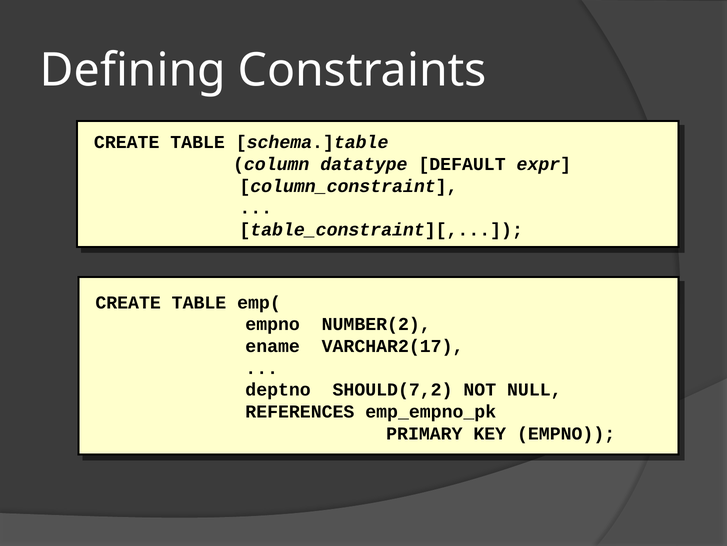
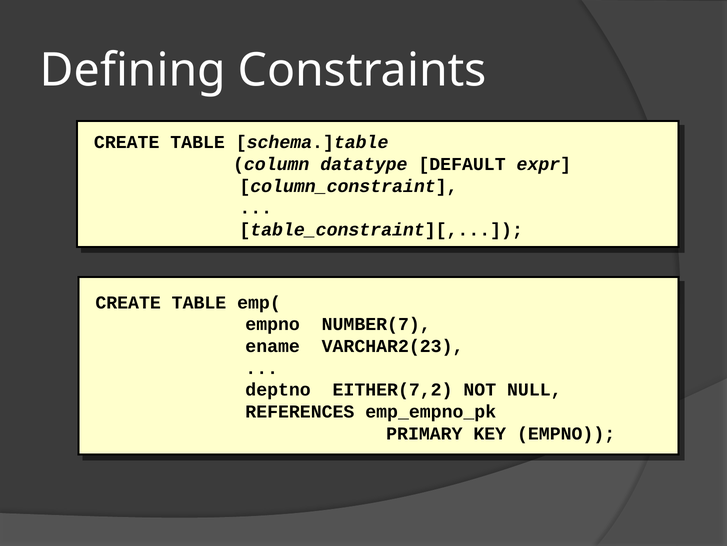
NUMBER(2: NUMBER(2 -> NUMBER(7
VARCHAR2(17: VARCHAR2(17 -> VARCHAR2(23
SHOULD(7,2: SHOULD(7,2 -> EITHER(7,2
